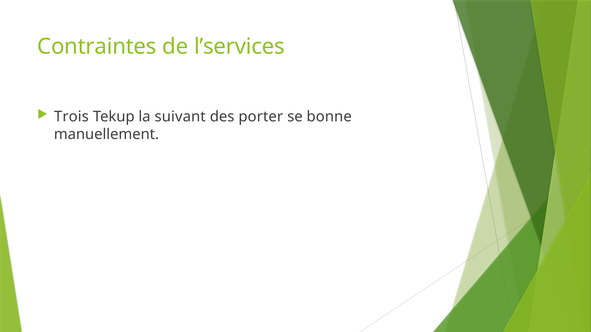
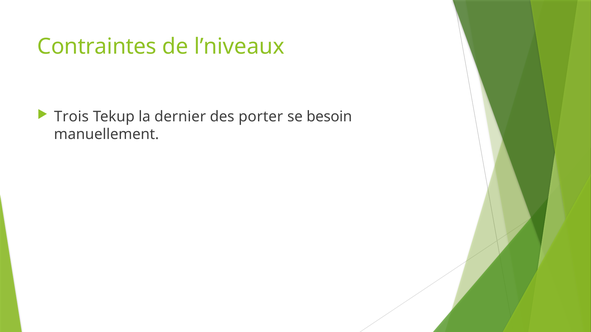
l’services: l’services -> l’niveaux
suivant: suivant -> dernier
bonne: bonne -> besoin
